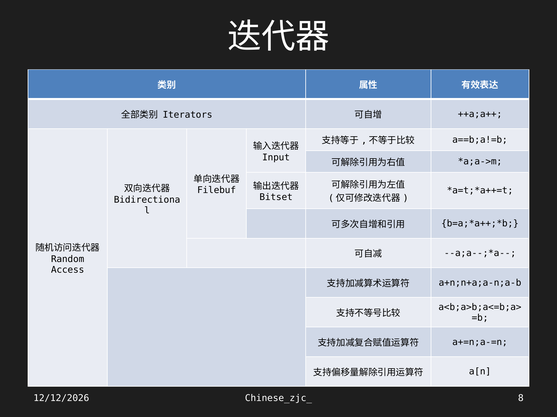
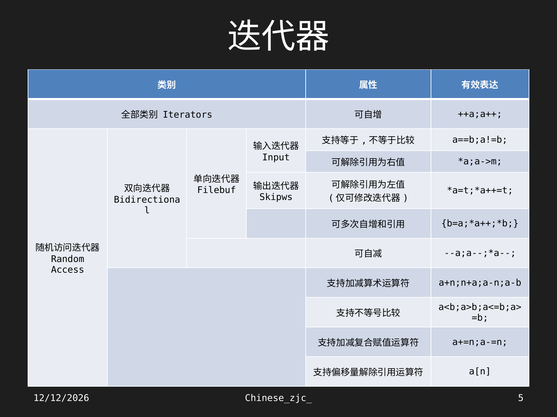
Bitset: Bitset -> Skipws
8: 8 -> 5
